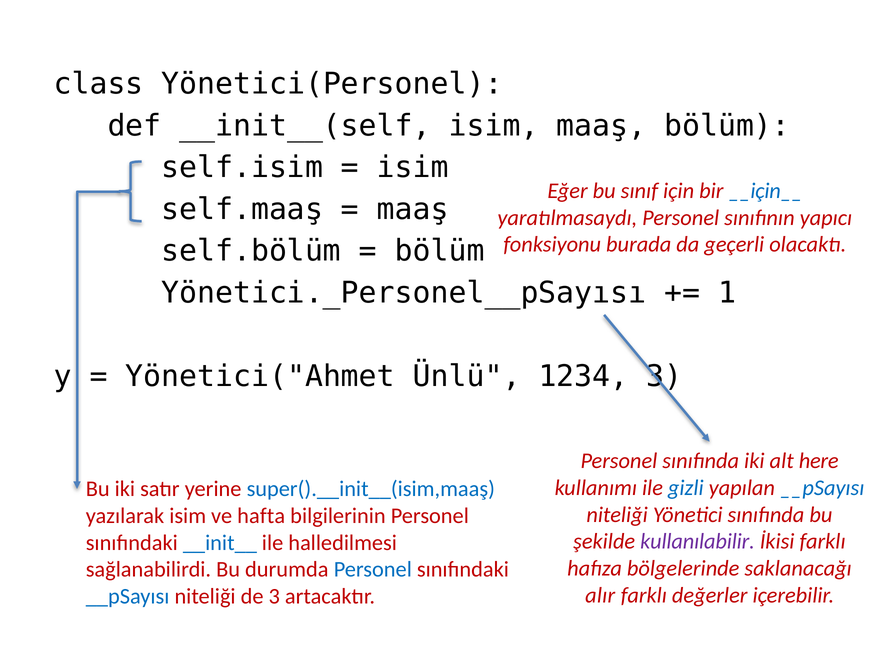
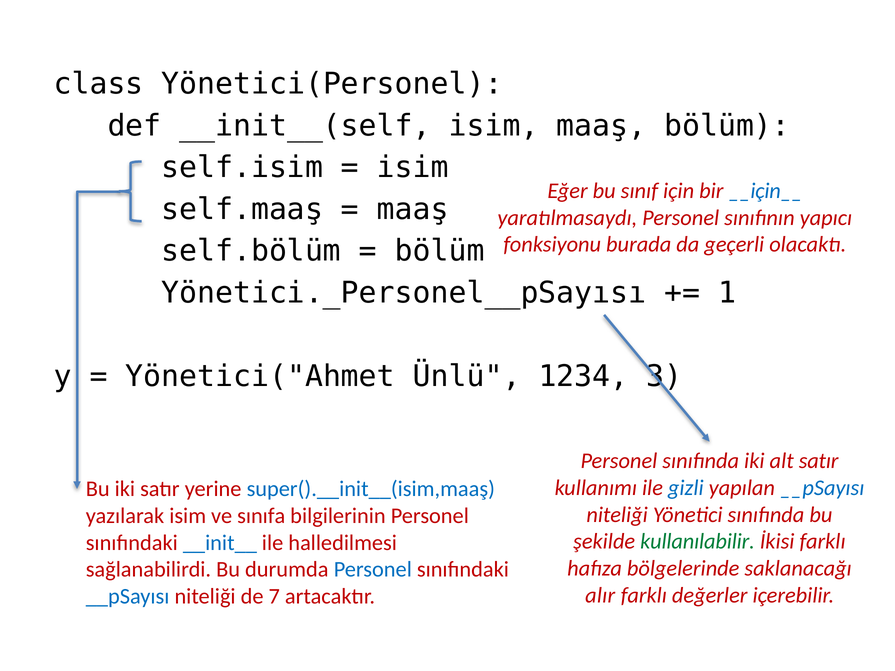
alt here: here -> satır
hafta: hafta -> sınıfa
kullanılabilir colour: purple -> green
de 3: 3 -> 7
